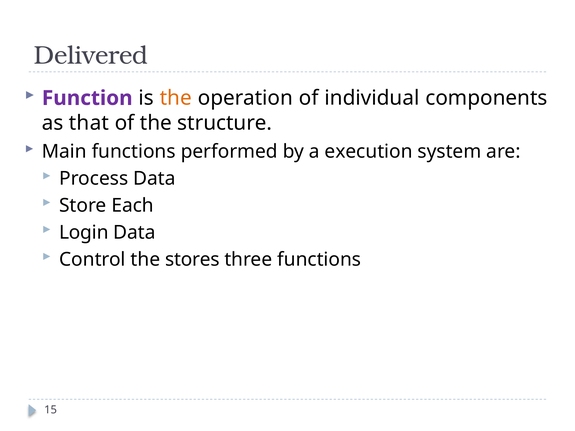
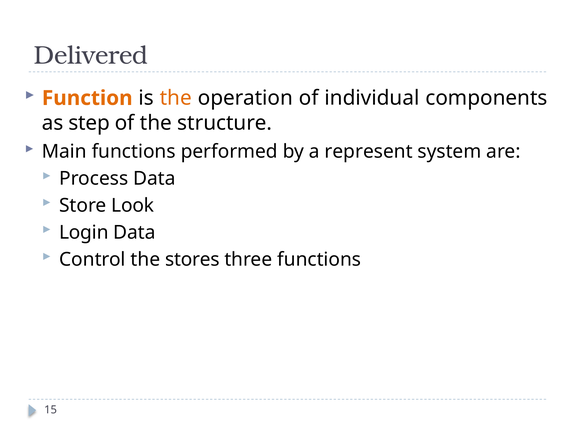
Function colour: purple -> orange
that: that -> step
execution: execution -> represent
Each: Each -> Look
